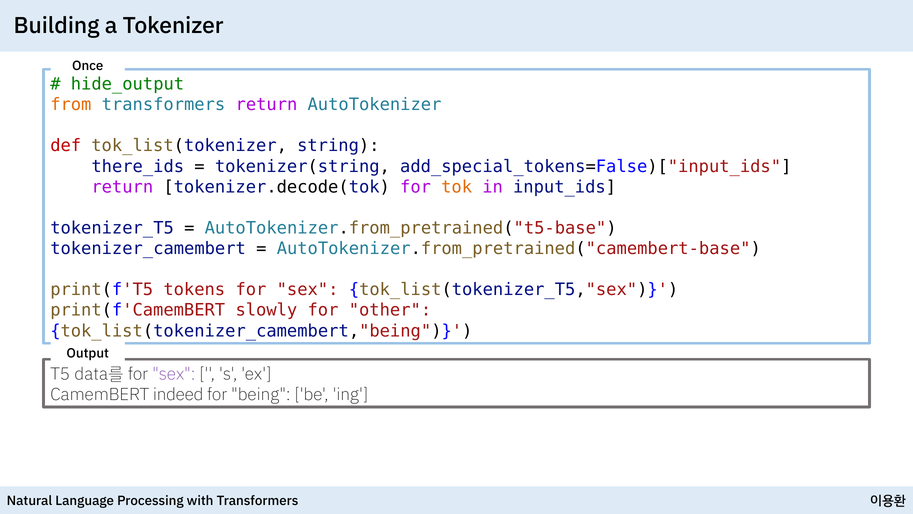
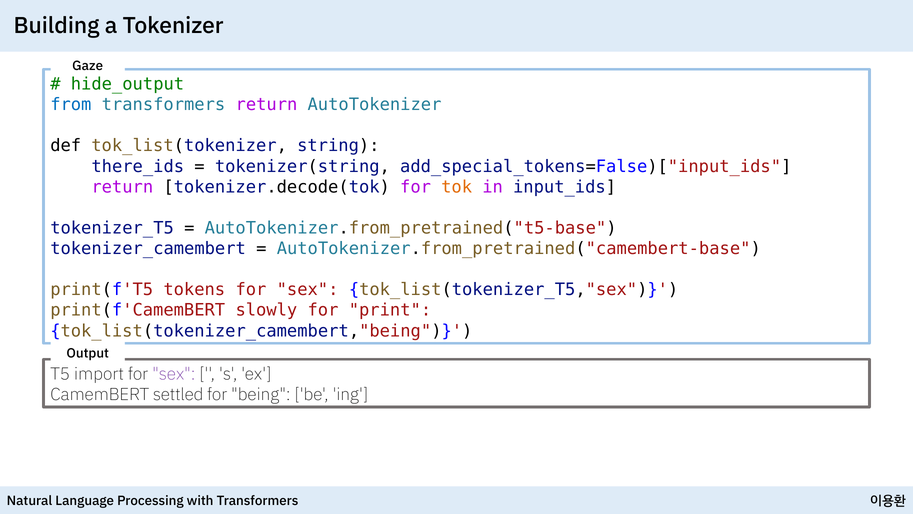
Once: Once -> Gaze
from colour: orange -> blue
def colour: red -> black
other: other -> print
data를: data를 -> import
indeed: indeed -> settled
